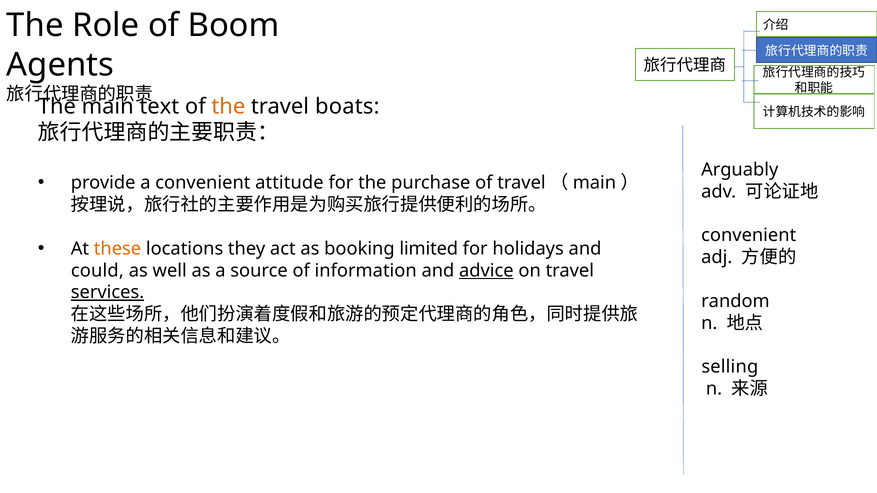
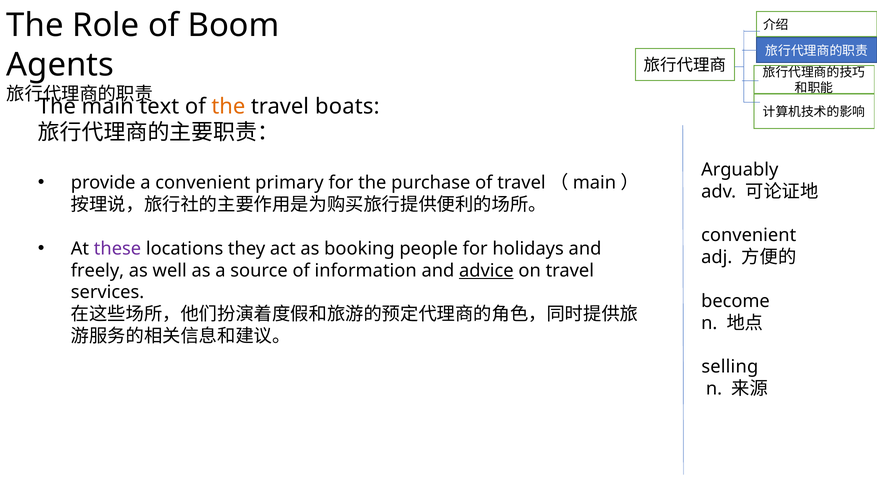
attitude: attitude -> primary
these colour: orange -> purple
limited: limited -> people
could: could -> freely
services underline: present -> none
random: random -> become
